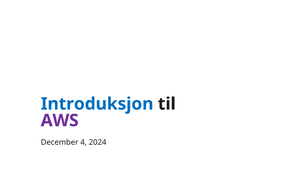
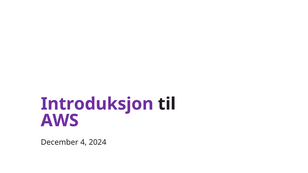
Introduksjon colour: blue -> purple
